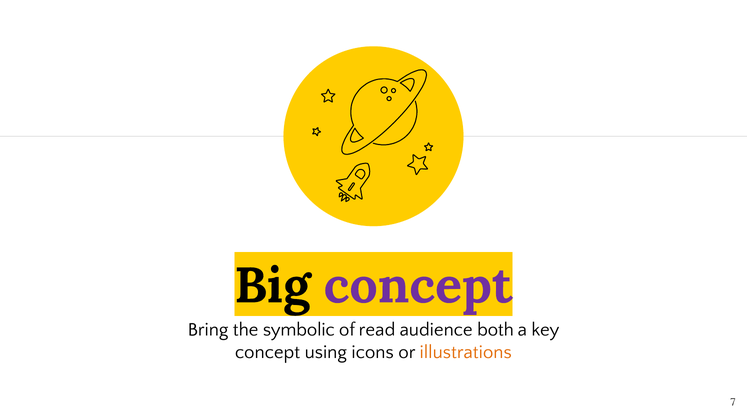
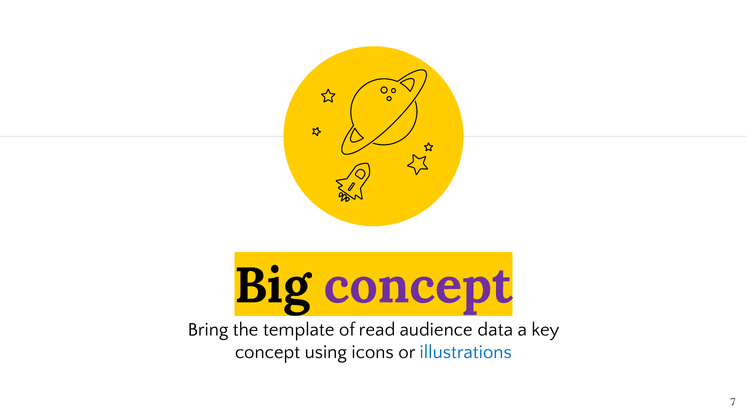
symbolic: symbolic -> template
both: both -> data
illustrations colour: orange -> blue
